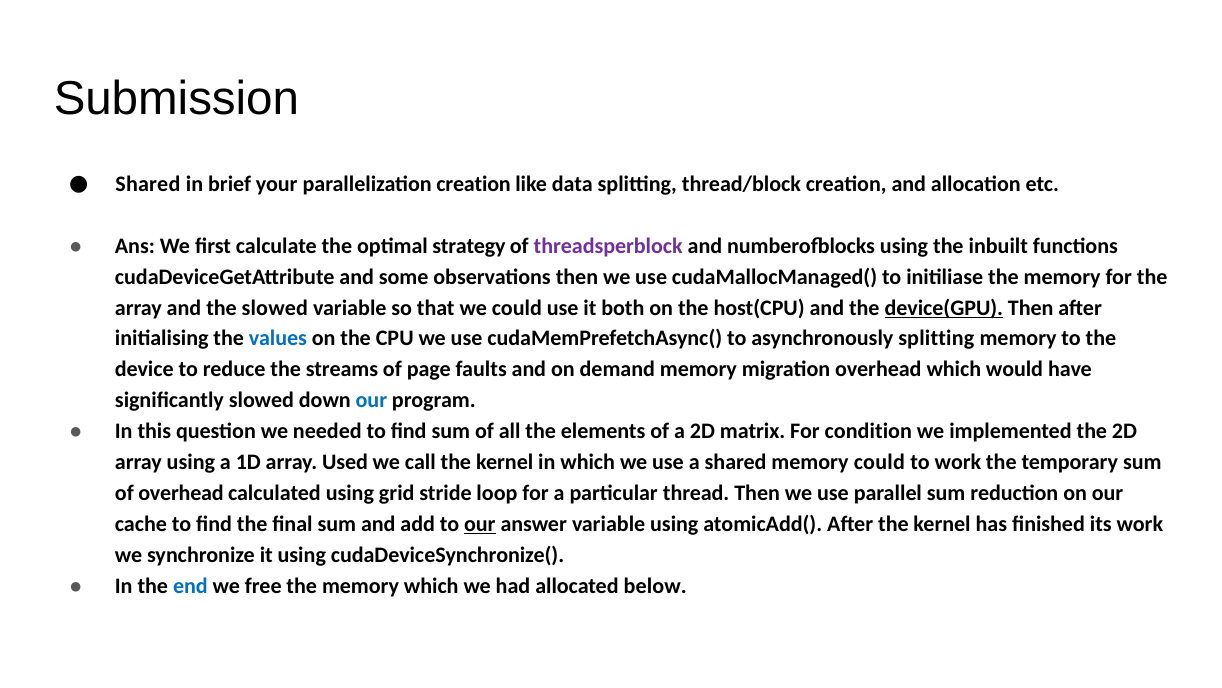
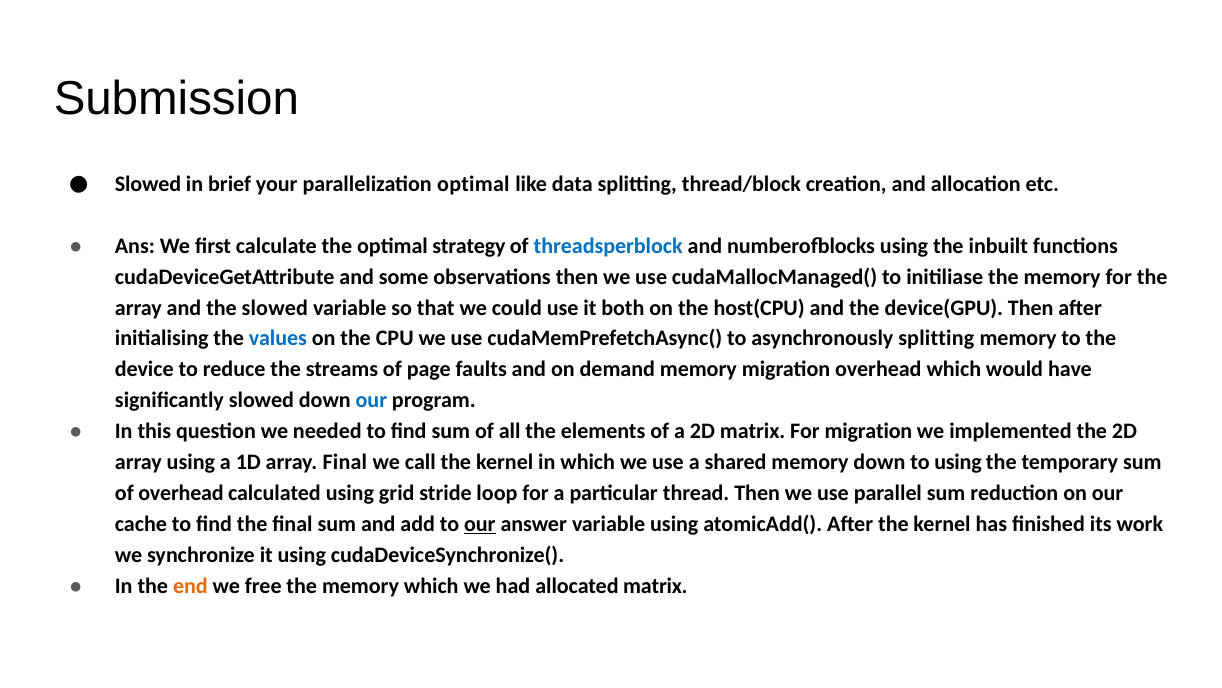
Shared at (148, 184): Shared -> Slowed
parallelization creation: creation -> optimal
threadsperblock colour: purple -> blue
device(GPU underline: present -> none
For condition: condition -> migration
array Used: Used -> Final
memory could: could -> down
to work: work -> using
end colour: blue -> orange
allocated below: below -> matrix
